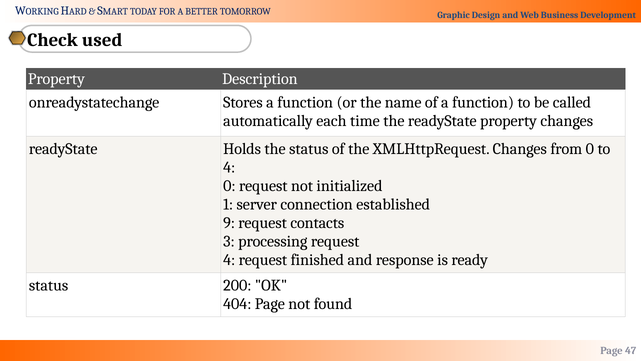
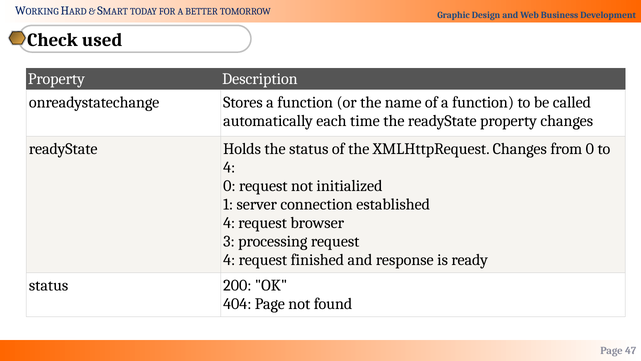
9 at (229, 223): 9 -> 4
contacts: contacts -> browser
